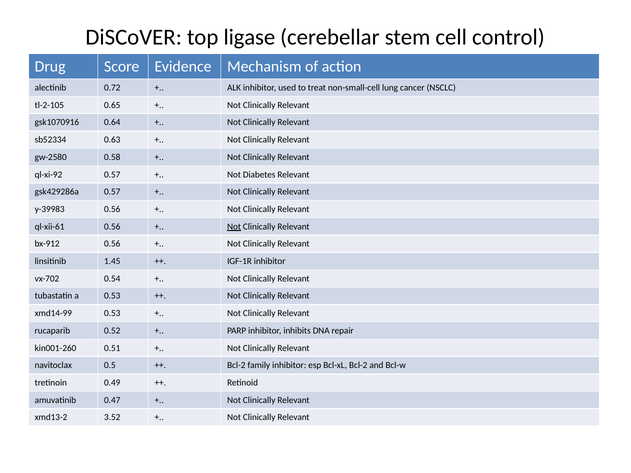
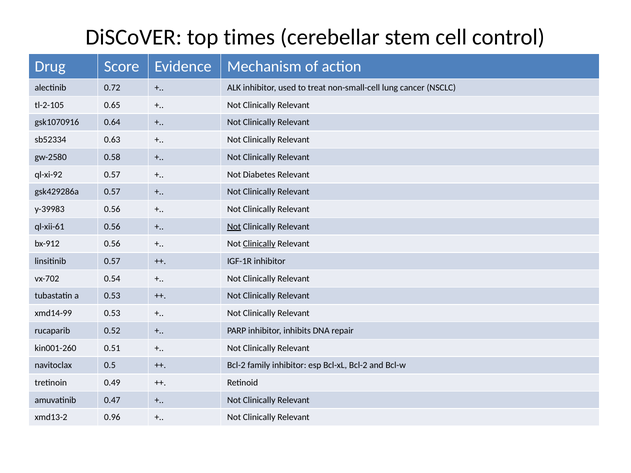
ligase: ligase -> times
Clinically at (259, 244) underline: none -> present
linsitinib 1.45: 1.45 -> 0.57
3.52: 3.52 -> 0.96
